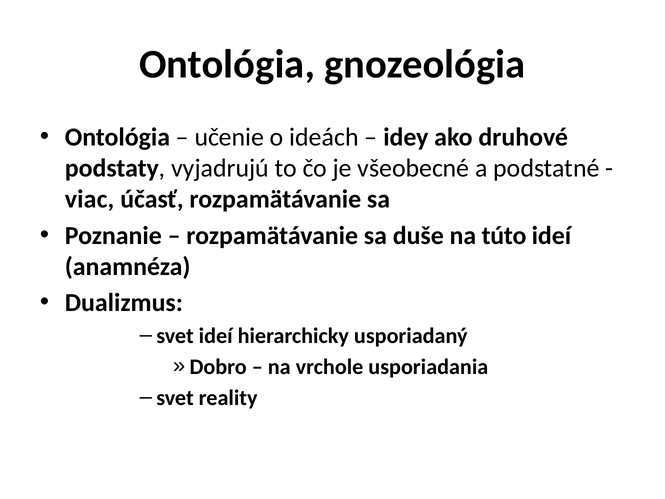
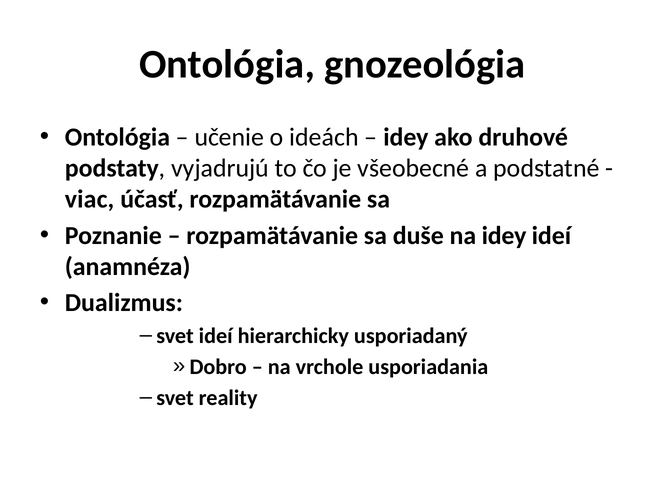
na túto: túto -> idey
